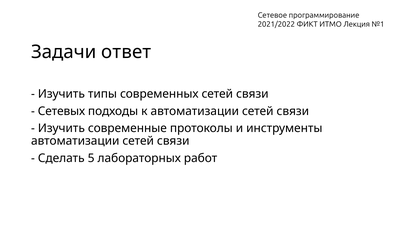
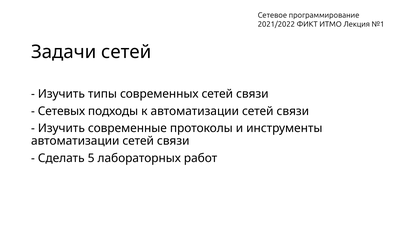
Задачи ответ: ответ -> сетей
